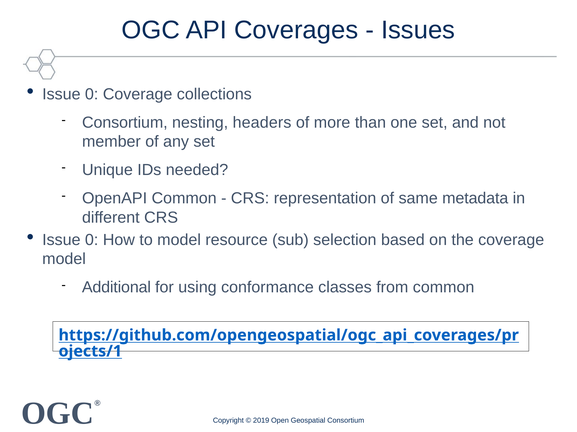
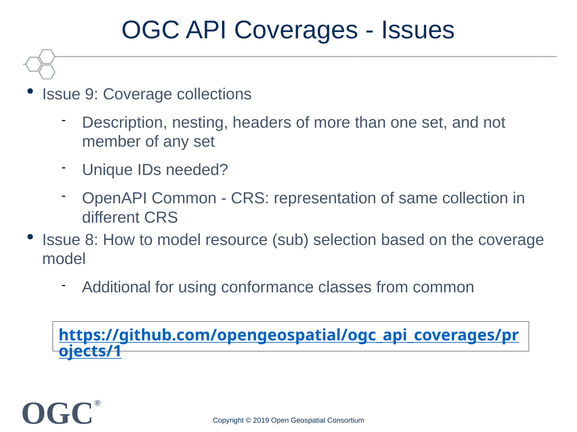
0 at (92, 94): 0 -> 9
Consortium at (125, 123): Consortium -> Description
metadata: metadata -> collection
0 at (92, 240): 0 -> 8
